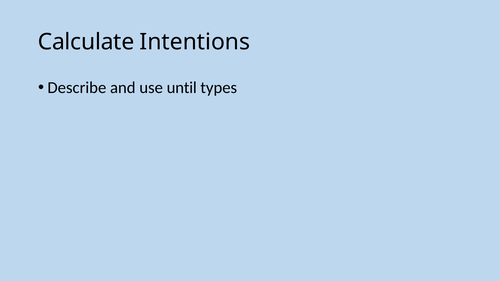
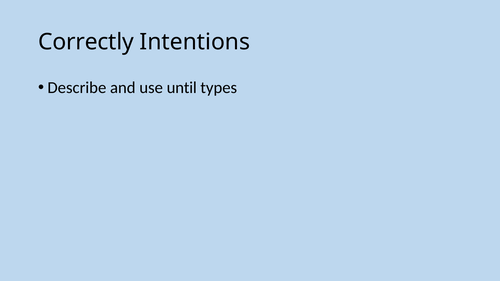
Calculate: Calculate -> Correctly
